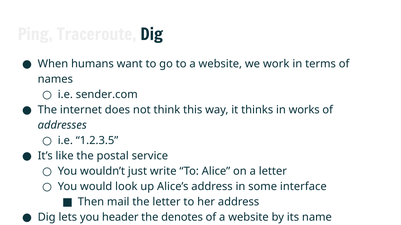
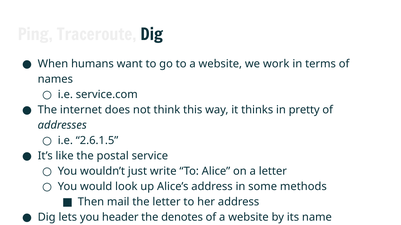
sender.com: sender.com -> service.com
works: works -> pretty
1.2.3.5: 1.2.3.5 -> 2.6.1.5
some interface: interface -> methods
